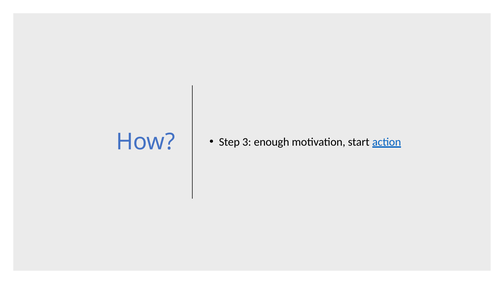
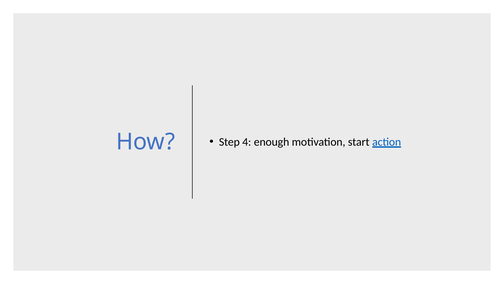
3: 3 -> 4
